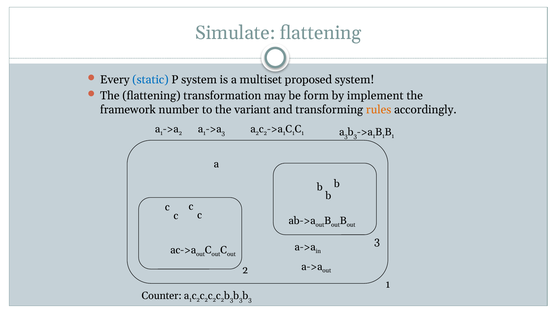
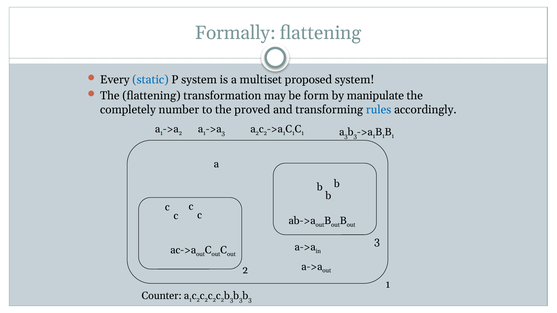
Simulate: Simulate -> Formally
implement: implement -> manipulate
framework: framework -> completely
variant: variant -> proved
rules colour: orange -> blue
